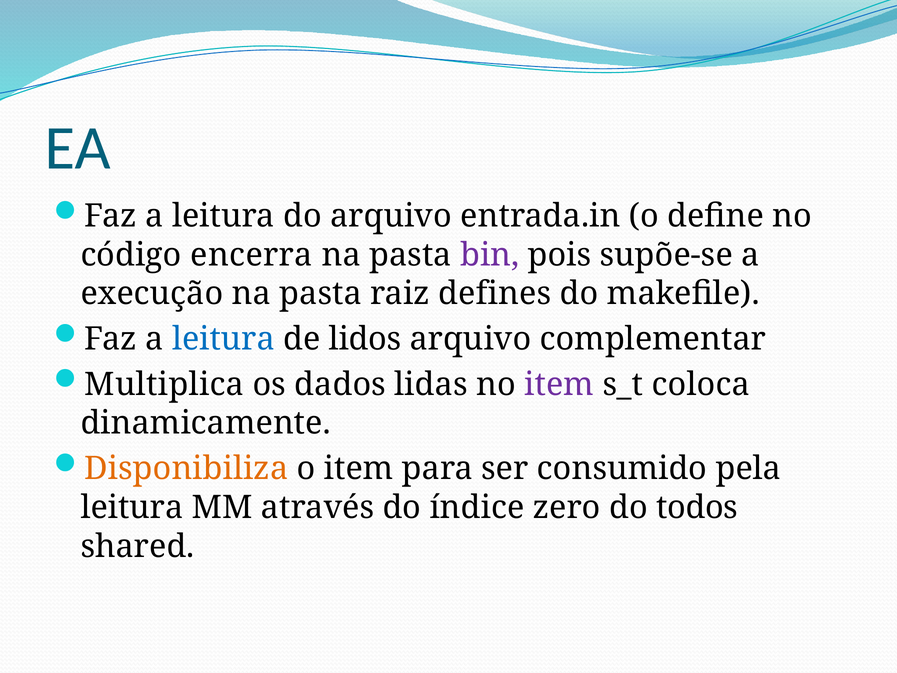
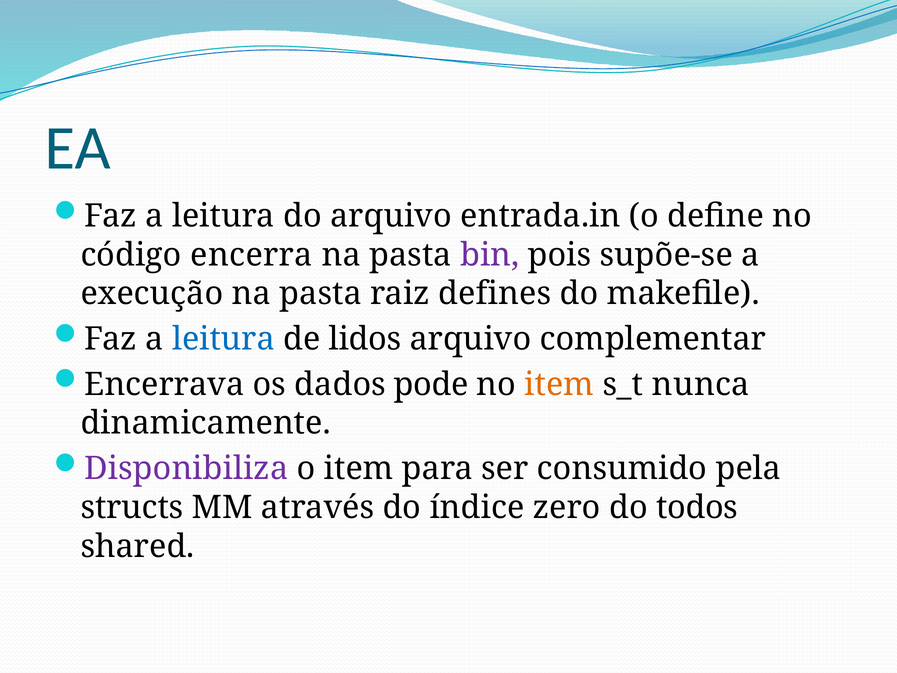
Multiplica: Multiplica -> Encerrava
lidas: lidas -> pode
item at (559, 384) colour: purple -> orange
coloca: coloca -> nunca
Disponibiliza colour: orange -> purple
leitura at (132, 507): leitura -> structs
